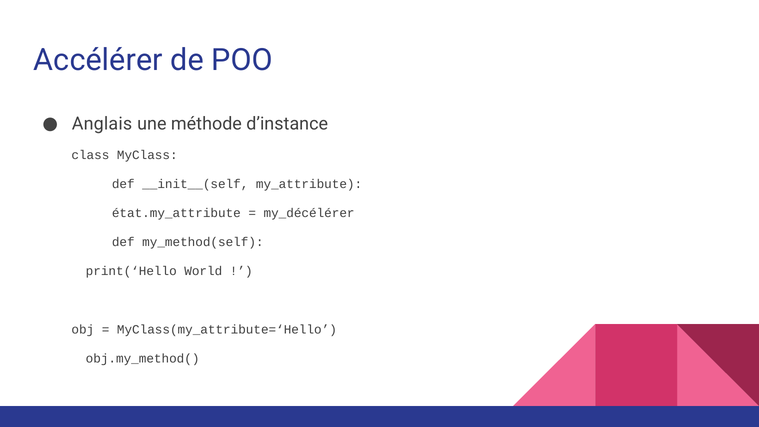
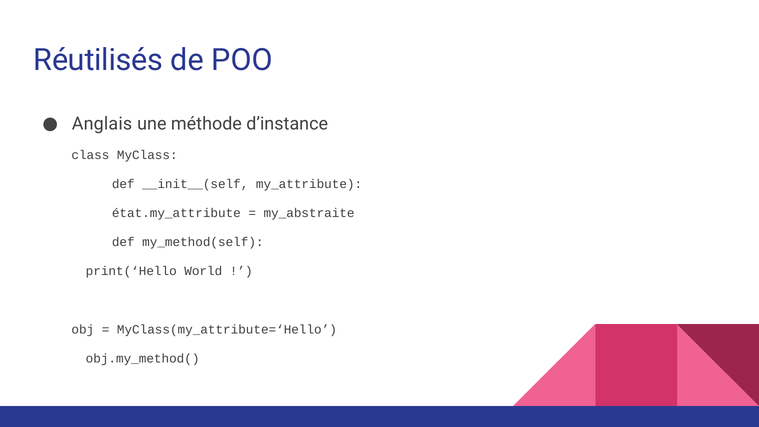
Accélérer: Accélérer -> Réutilisés
my_décélérer: my_décélérer -> my_abstraite
